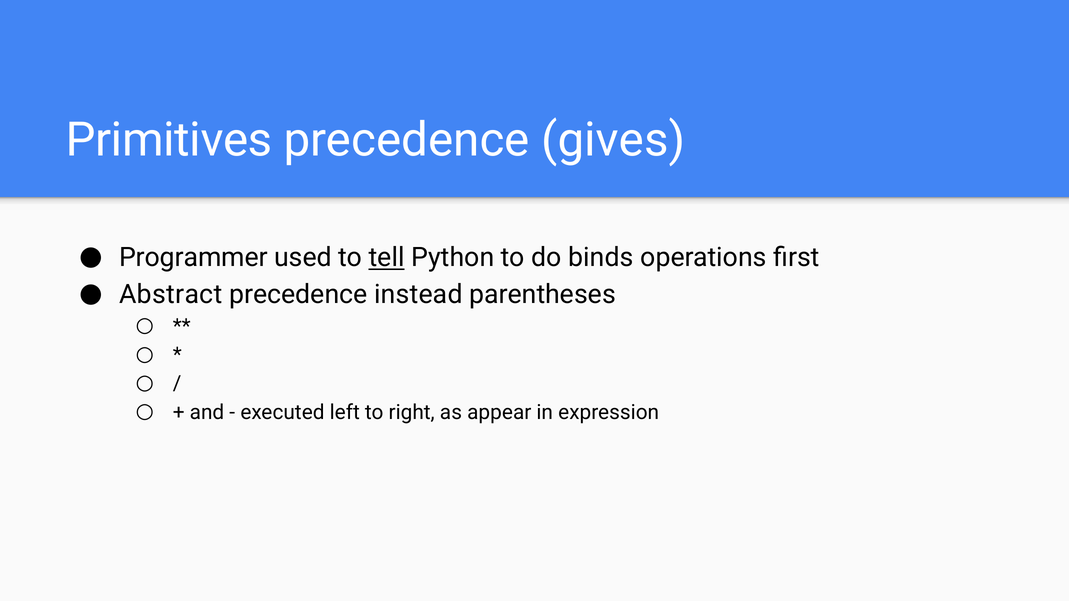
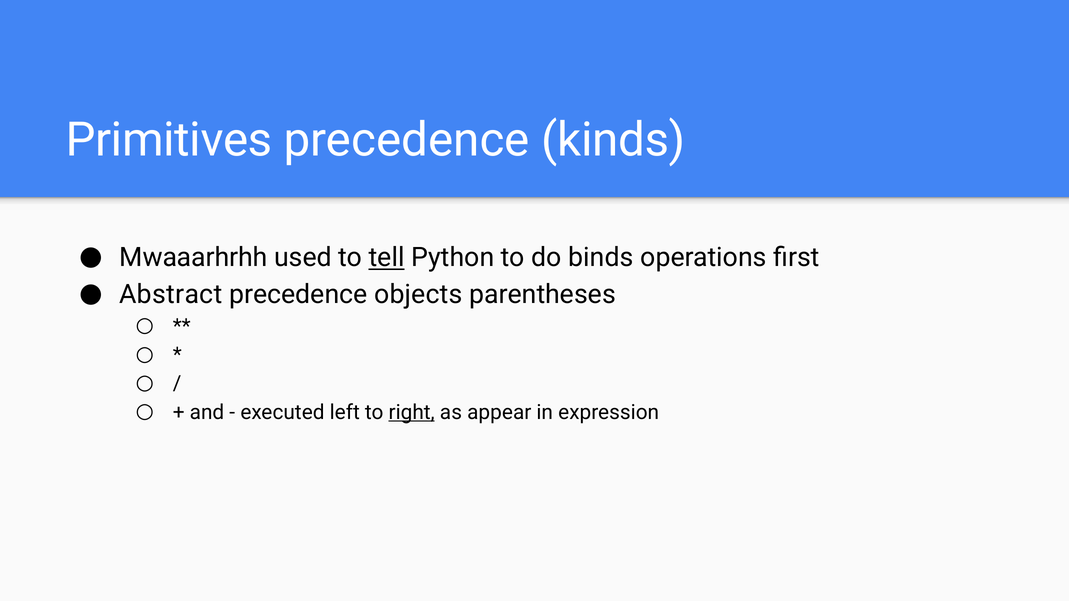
gives: gives -> kinds
Programmer: Programmer -> Mwaaarhrhh
instead: instead -> objects
right underline: none -> present
